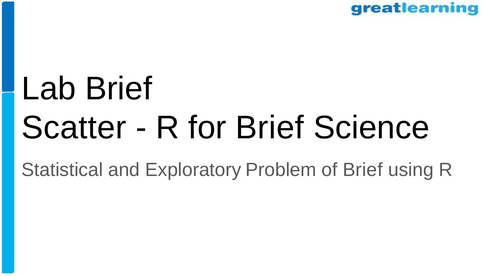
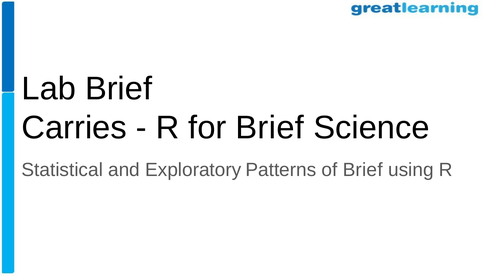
Scatter: Scatter -> Carries
Problem: Problem -> Patterns
